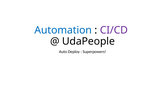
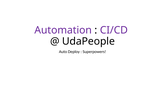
Automation colour: blue -> purple
